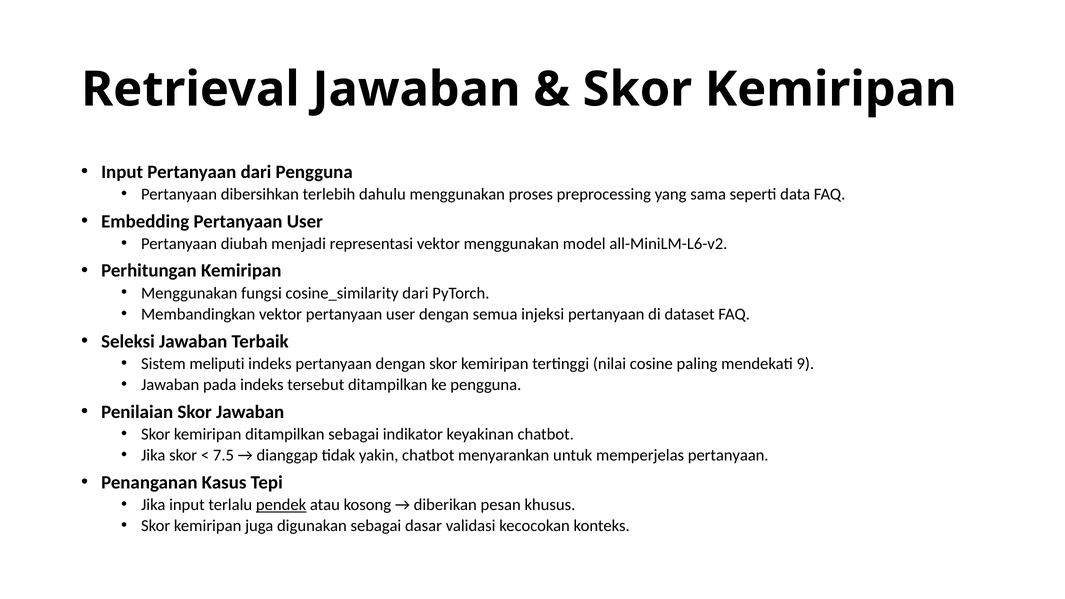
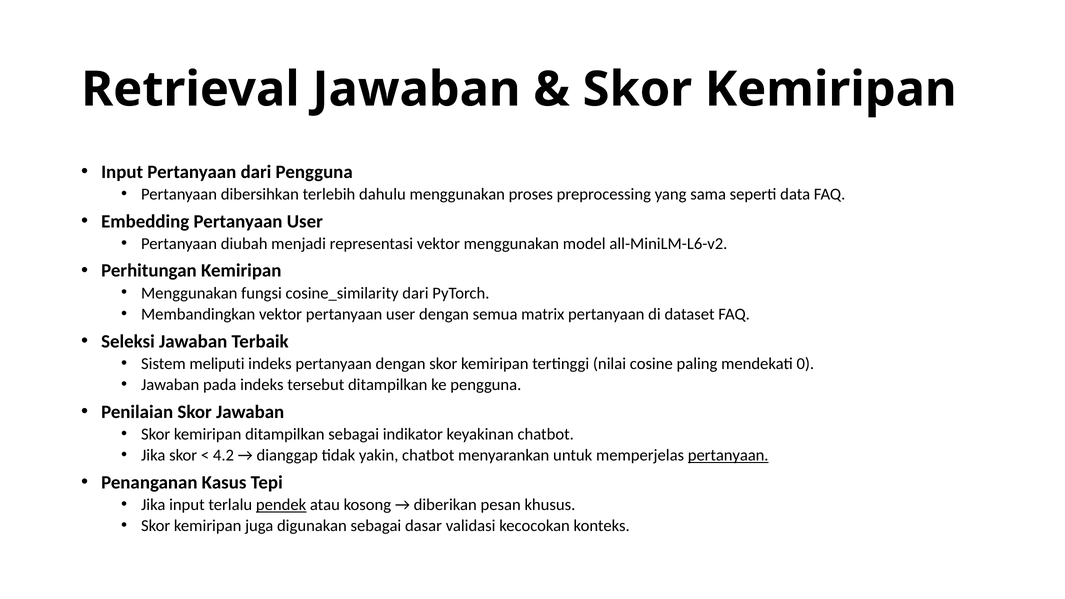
injeksi: injeksi -> matrix
9: 9 -> 0
7.5: 7.5 -> 4.2
pertanyaan at (728, 455) underline: none -> present
